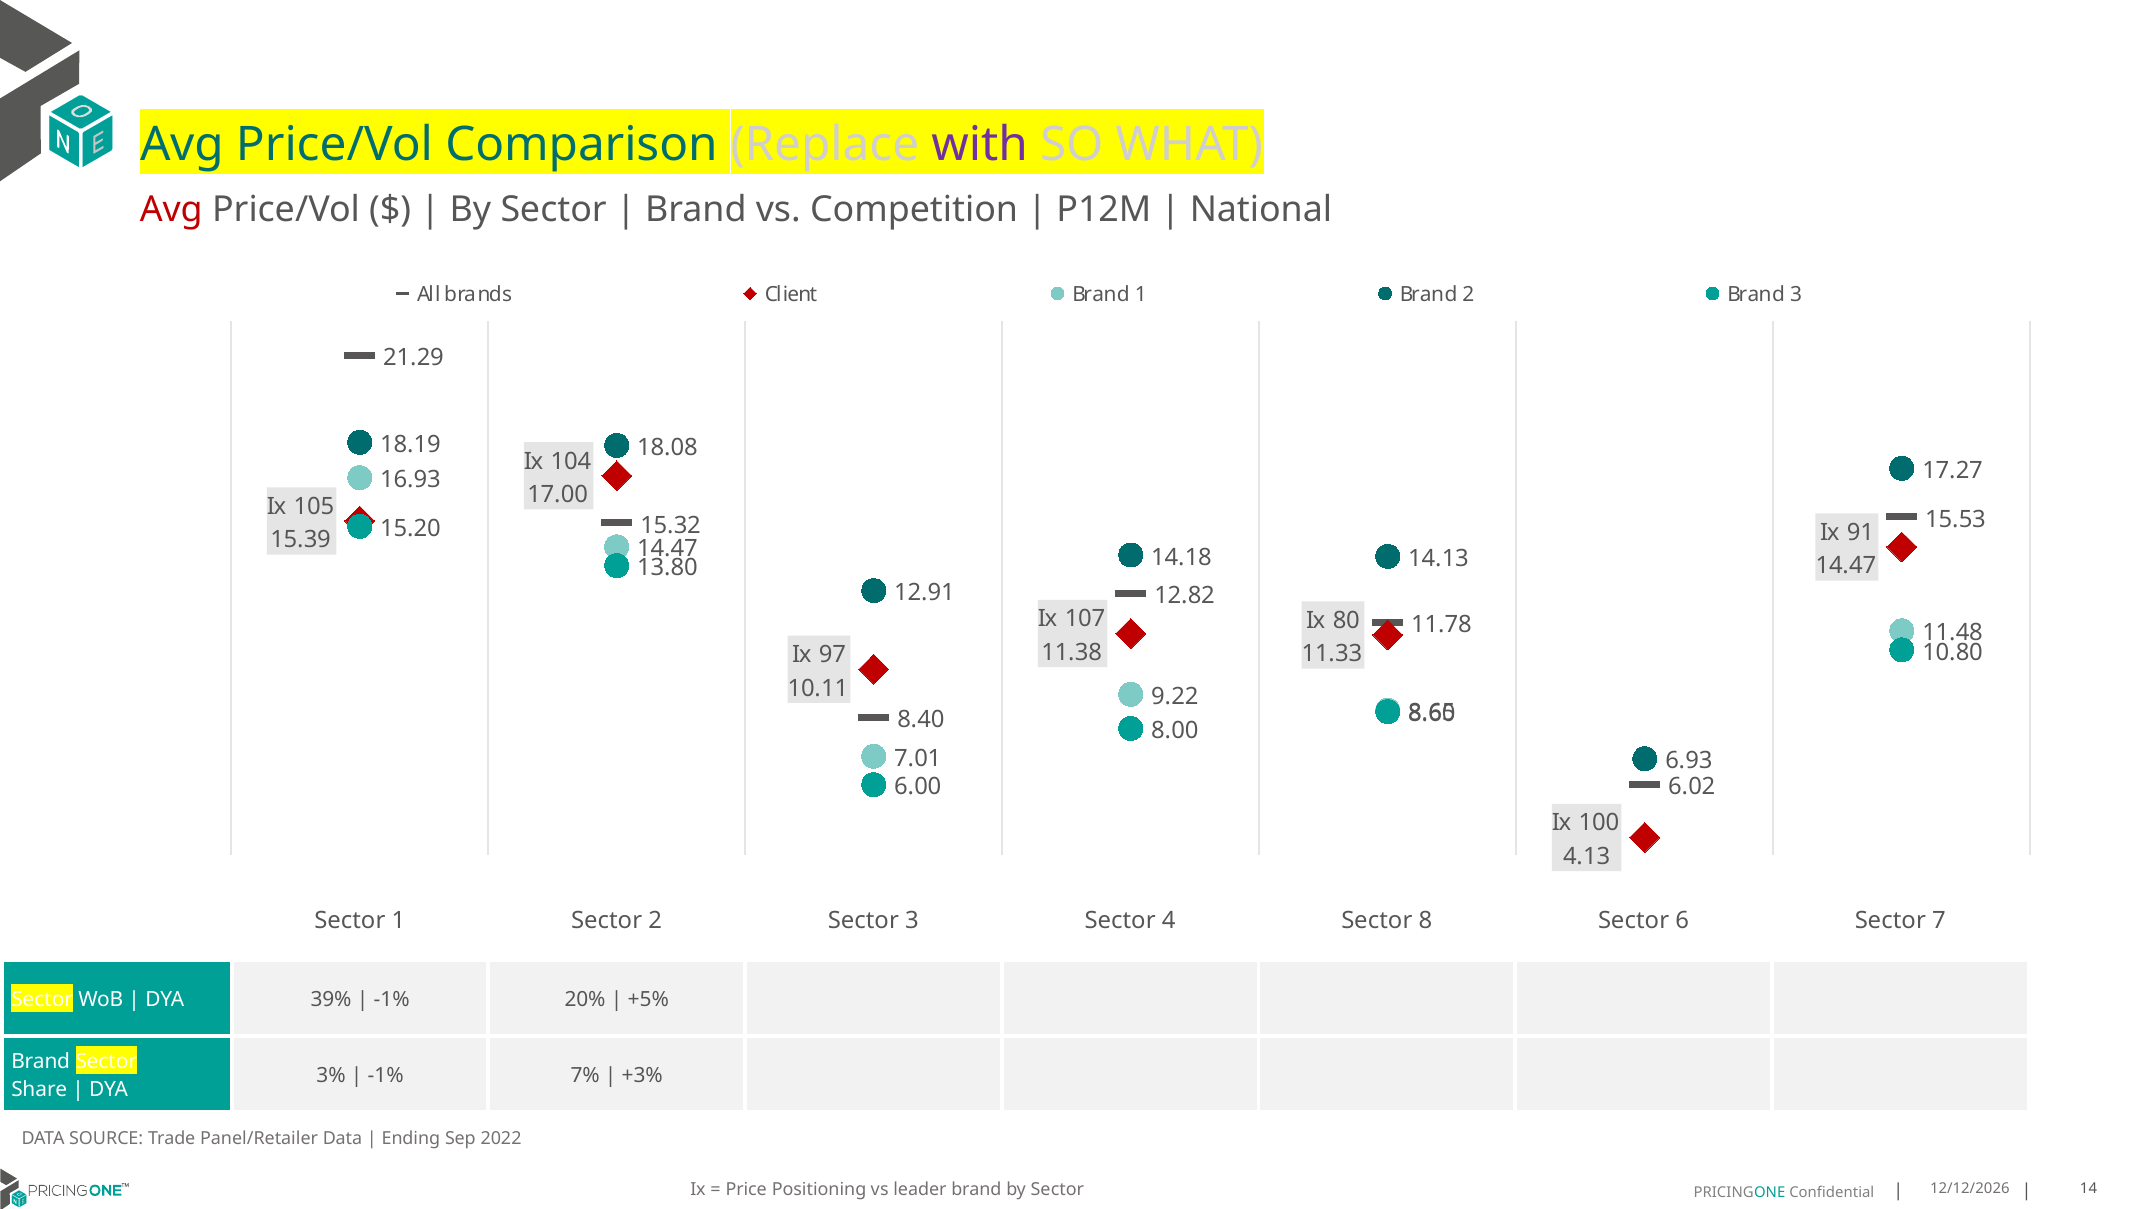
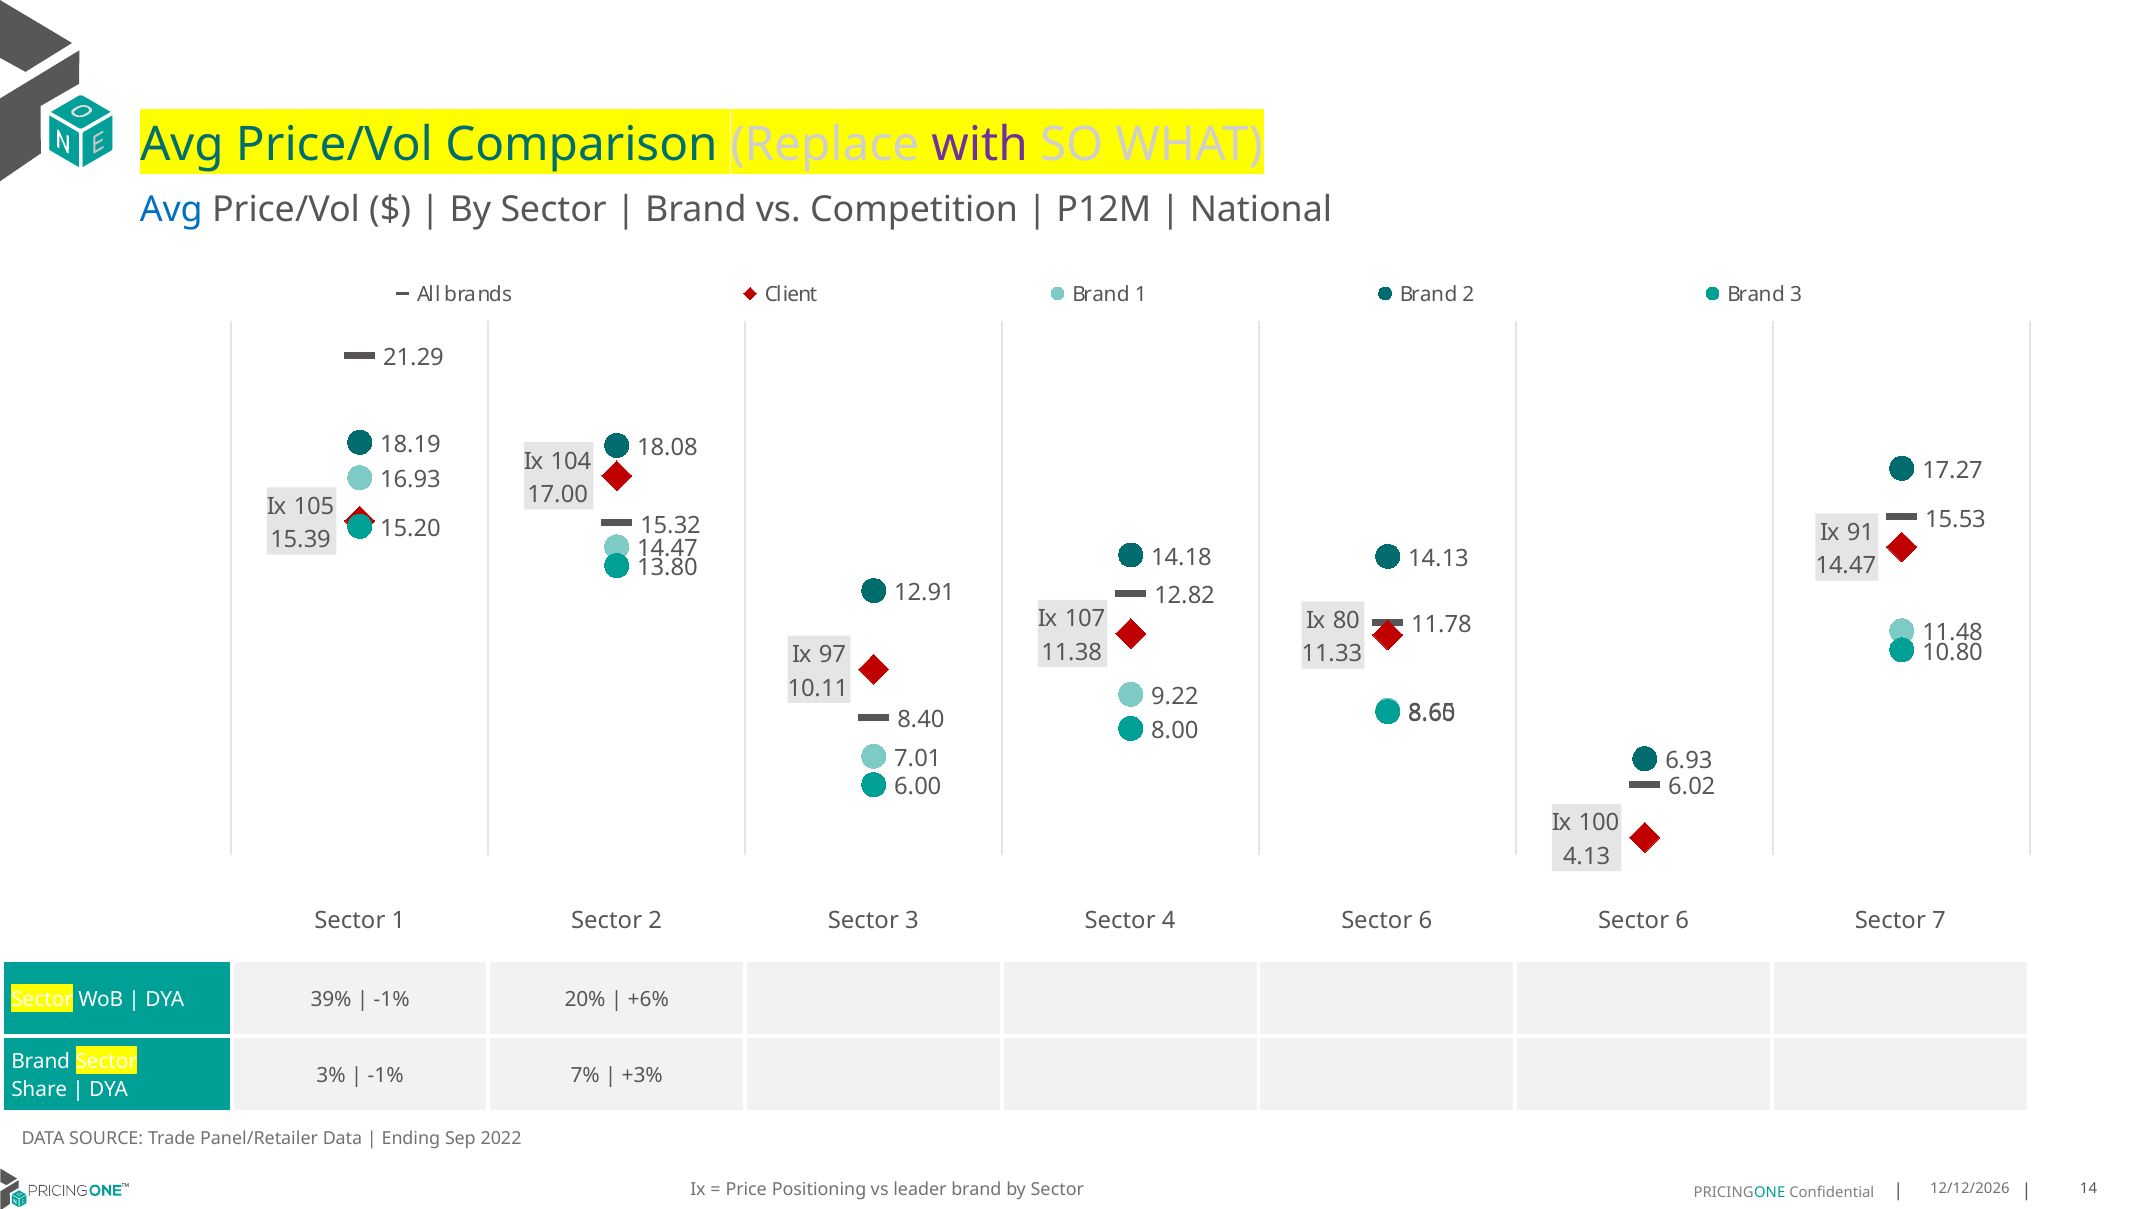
Avg at (171, 210) colour: red -> blue
4 Sector 8: 8 -> 6
+5%: +5% -> +6%
